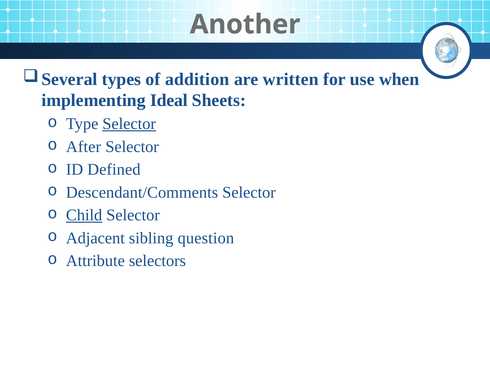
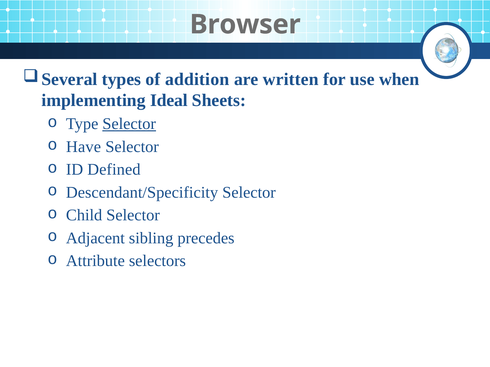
Another: Another -> Browser
After: After -> Have
Descendant/Comments: Descendant/Comments -> Descendant/Specificity
Child underline: present -> none
question: question -> precedes
